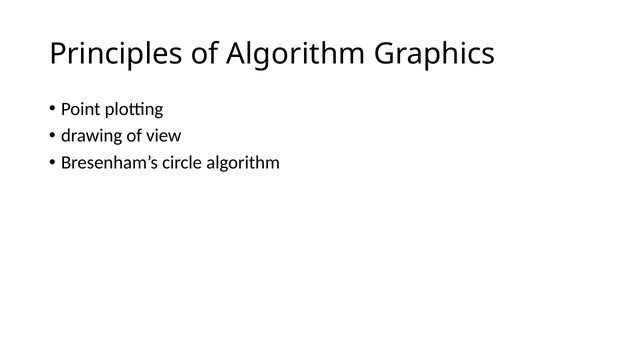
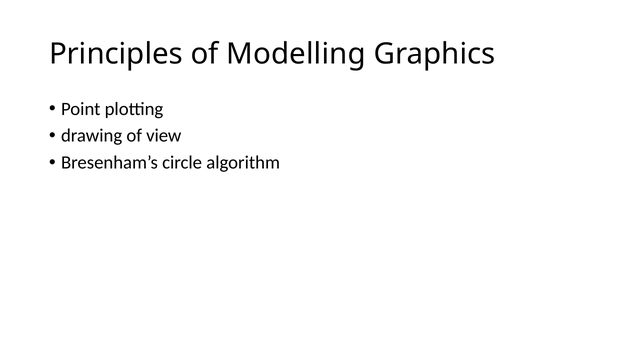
of Algorithm: Algorithm -> Modelling
